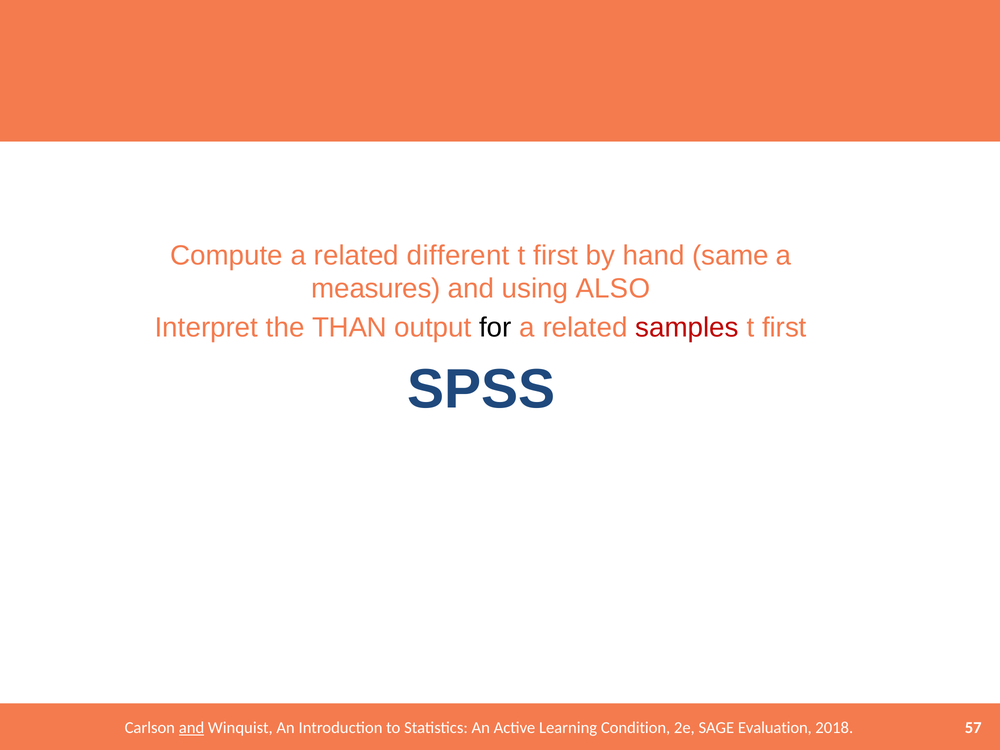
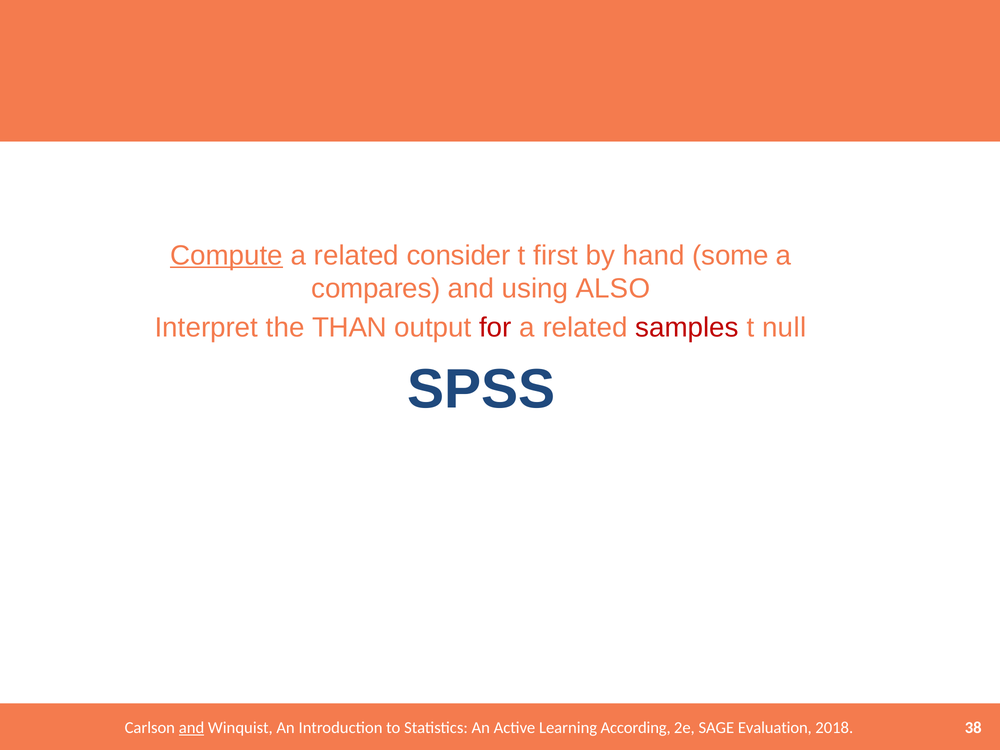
Compute underline: none -> present
different: different -> consider
same: same -> some
measures: measures -> compares
for colour: black -> red
first at (784, 328): first -> null
Condition: Condition -> According
57: 57 -> 38
